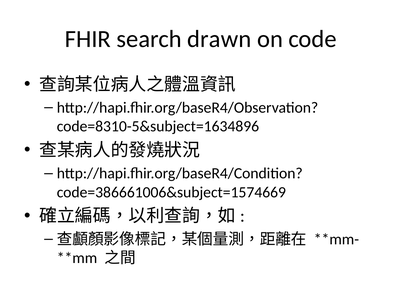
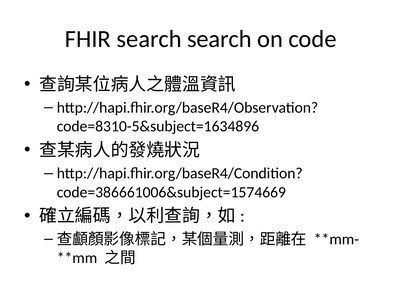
search drawn: drawn -> search
